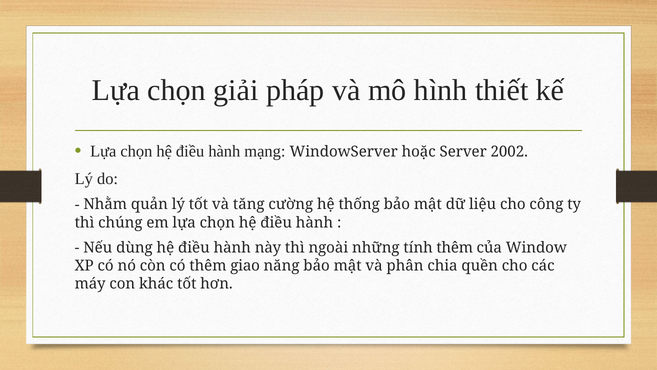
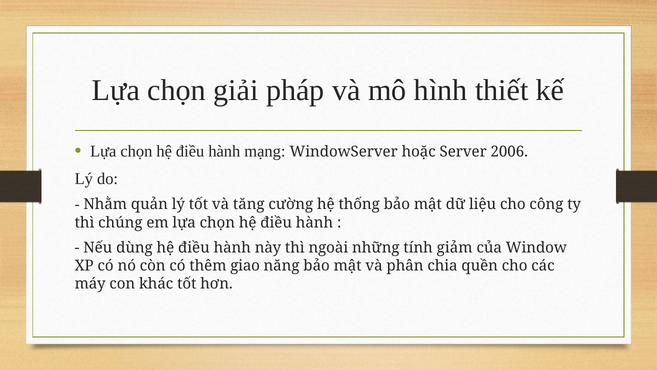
2002: 2002 -> 2006
tính thêm: thêm -> giảm
